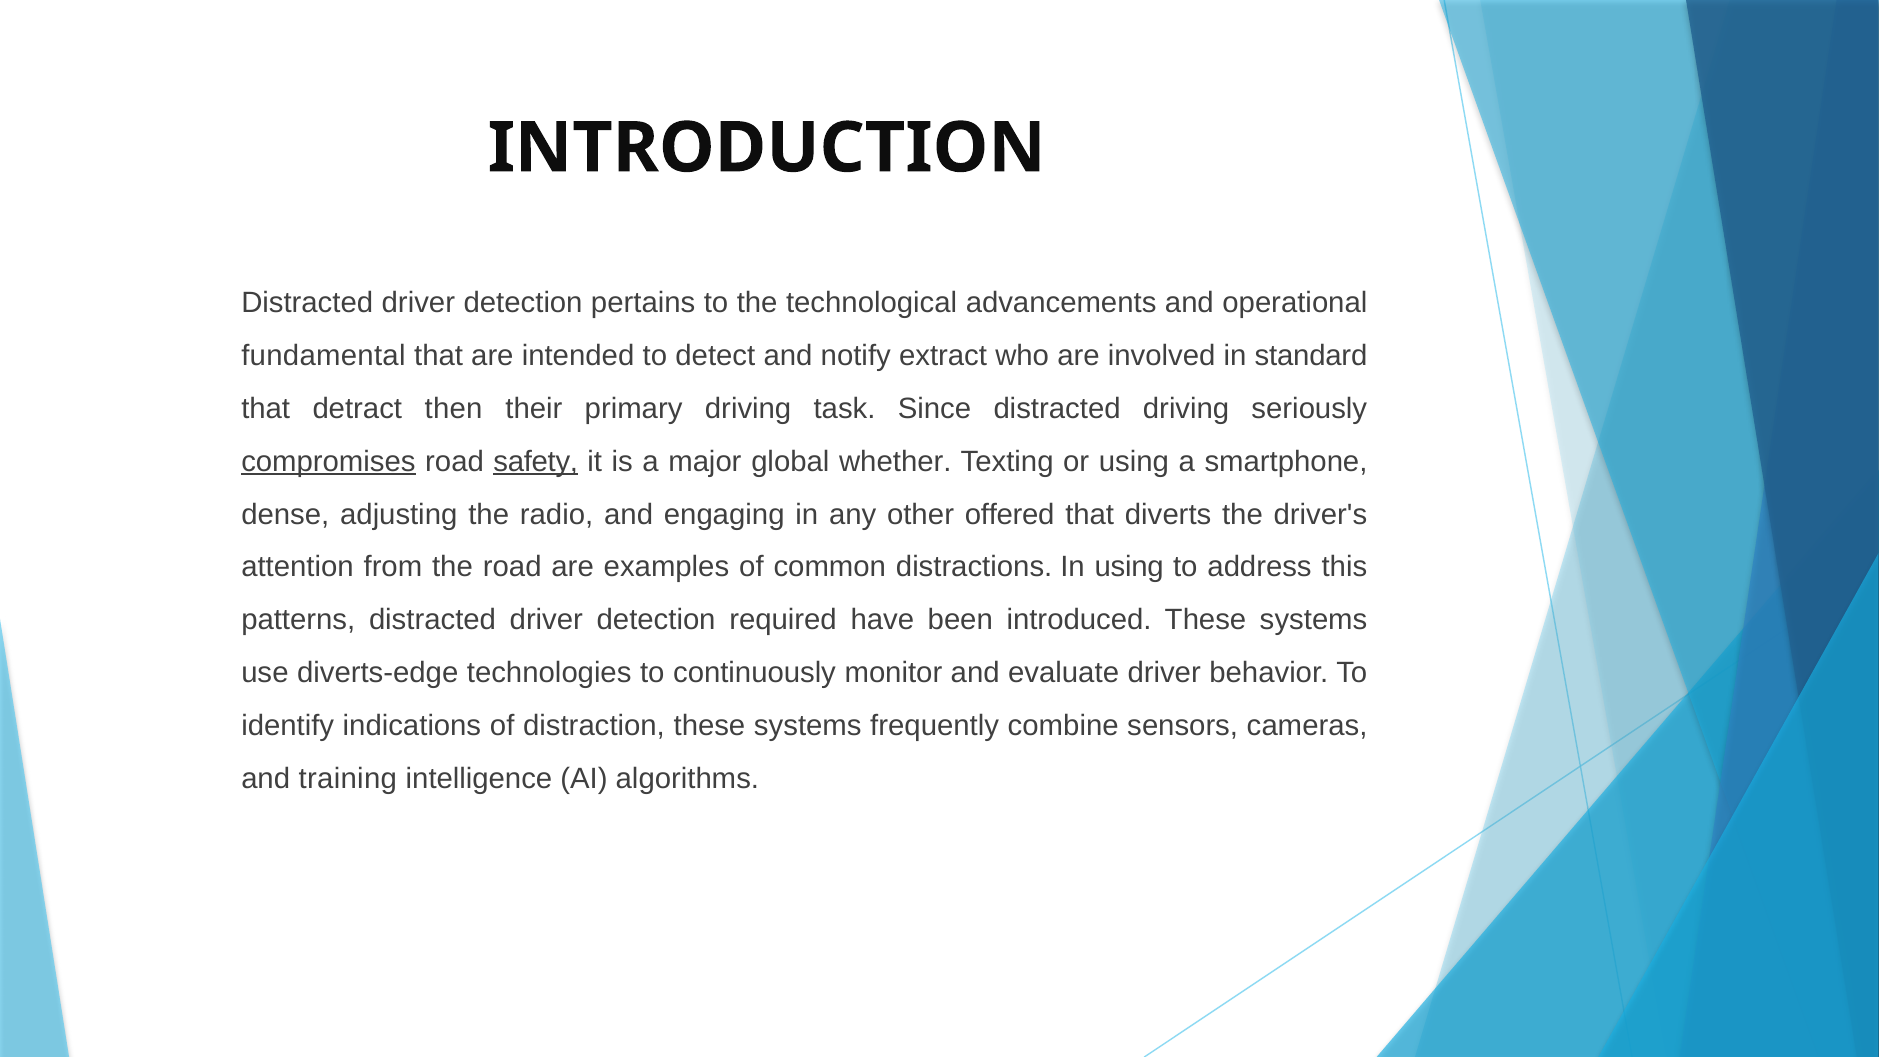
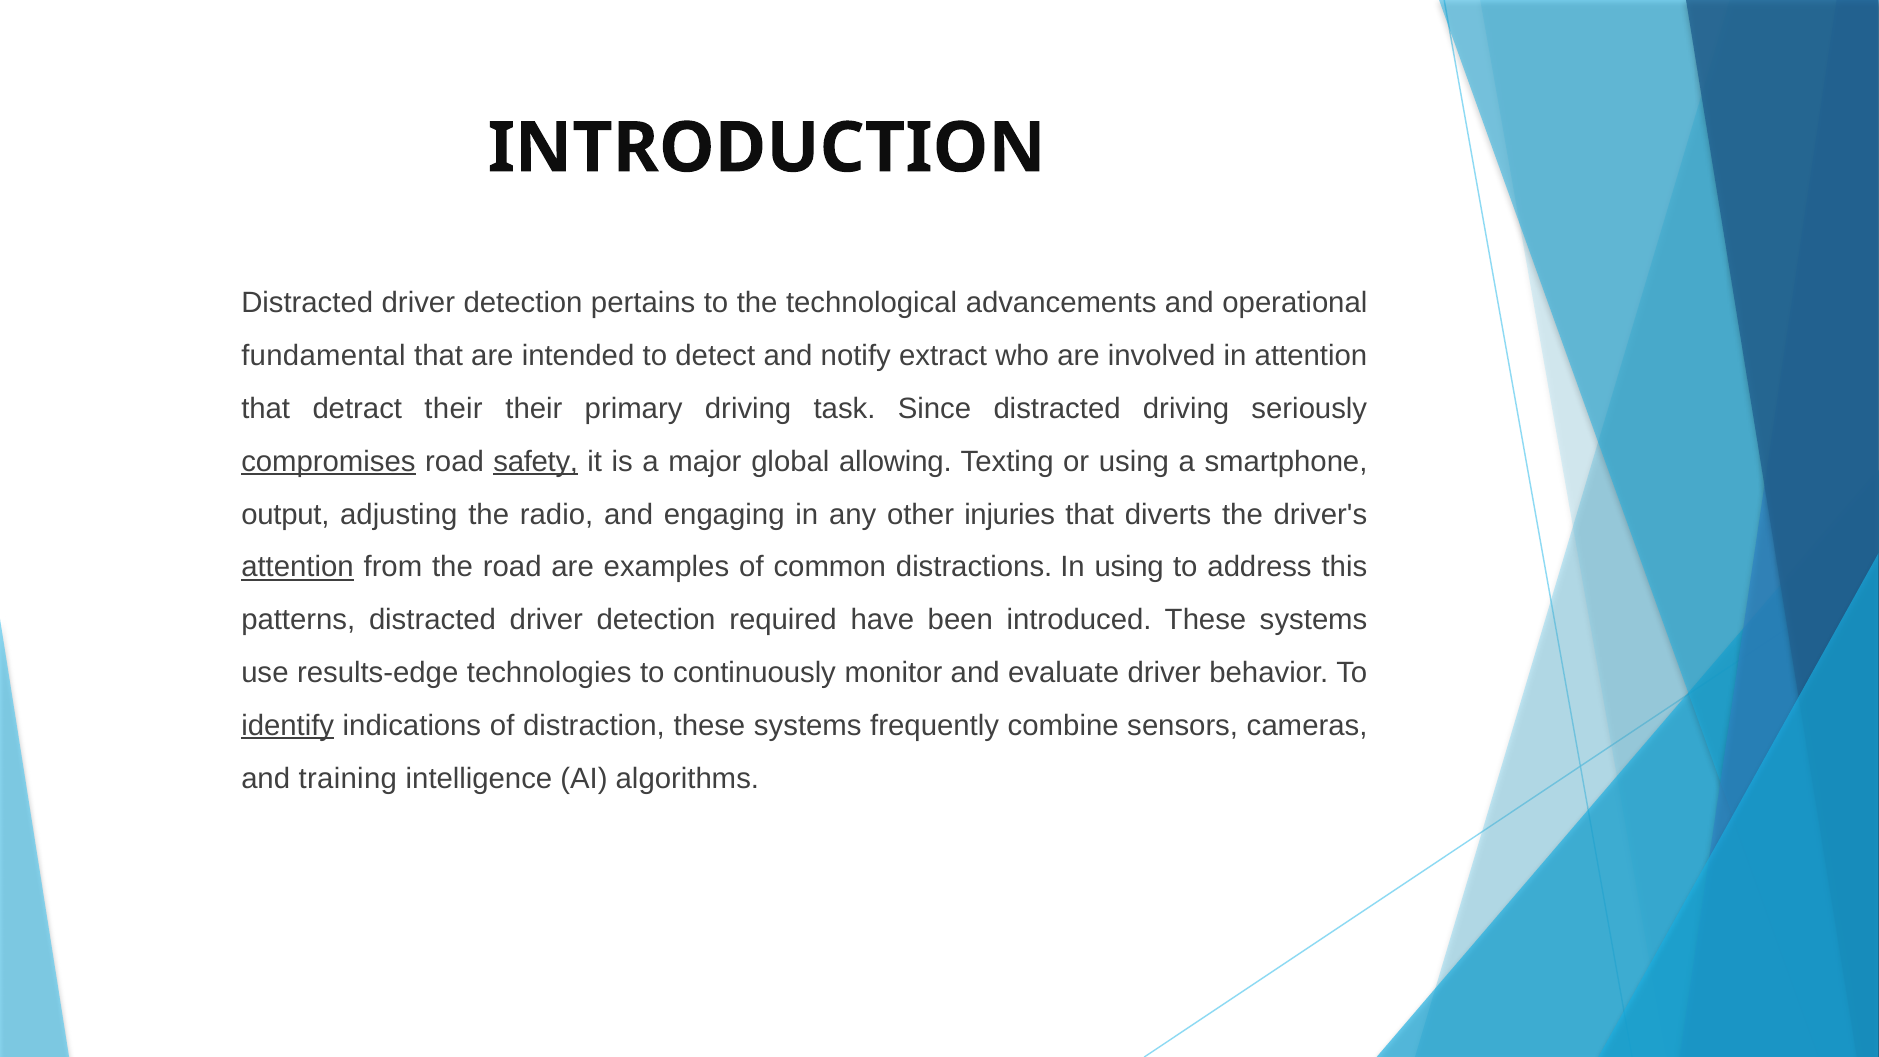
in standard: standard -> attention
detract then: then -> their
whether: whether -> allowing
dense: dense -> output
offered: offered -> injuries
attention at (298, 567) underline: none -> present
diverts-edge: diverts-edge -> results-edge
identify underline: none -> present
